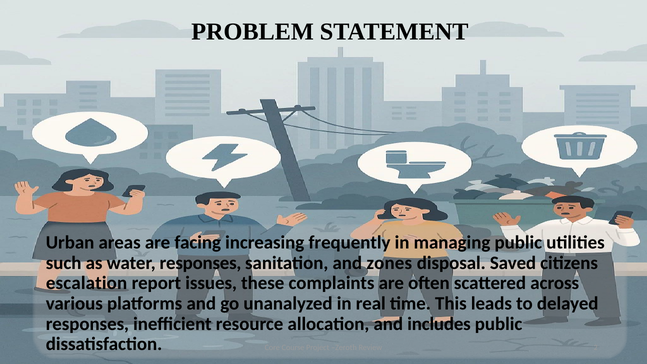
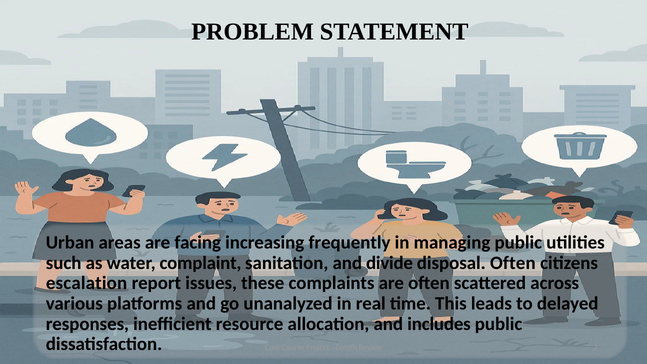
water responses: responses -> complaint
zones: zones -> divide
disposal Saved: Saved -> Often
